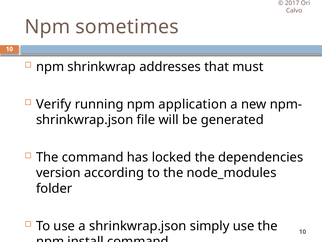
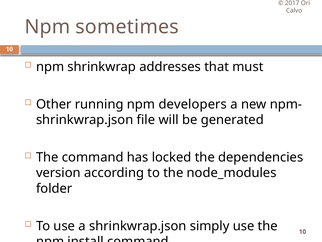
Verify: Verify -> Other
application: application -> developers
